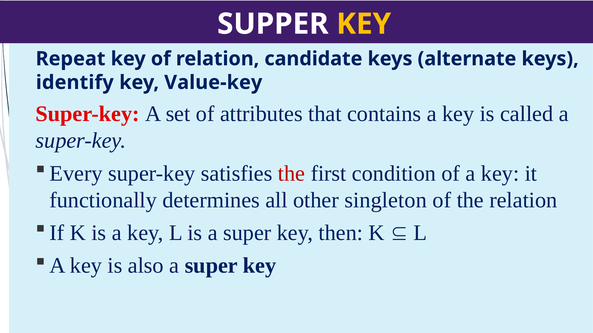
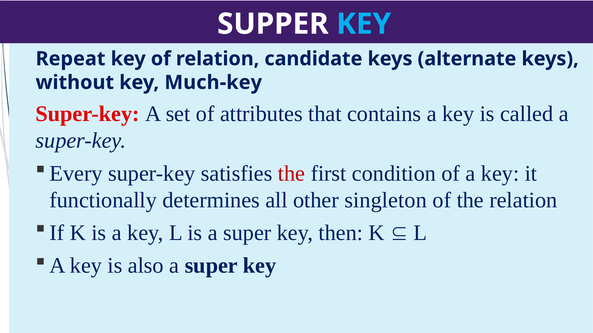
KEY at (364, 24) colour: yellow -> light blue
identify: identify -> without
Value-key: Value-key -> Much-key
